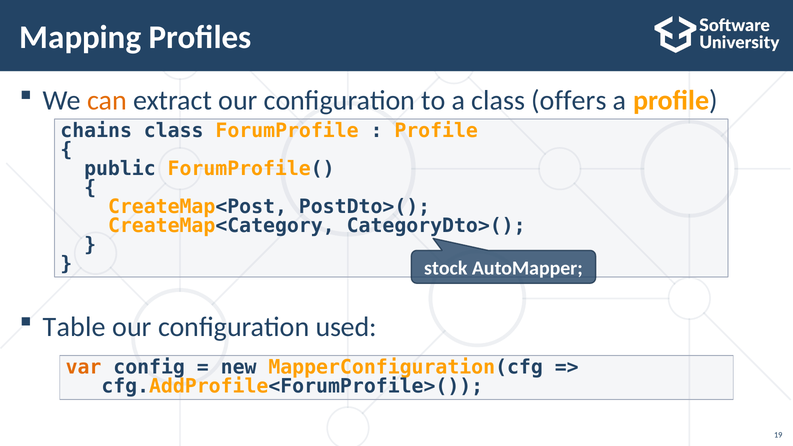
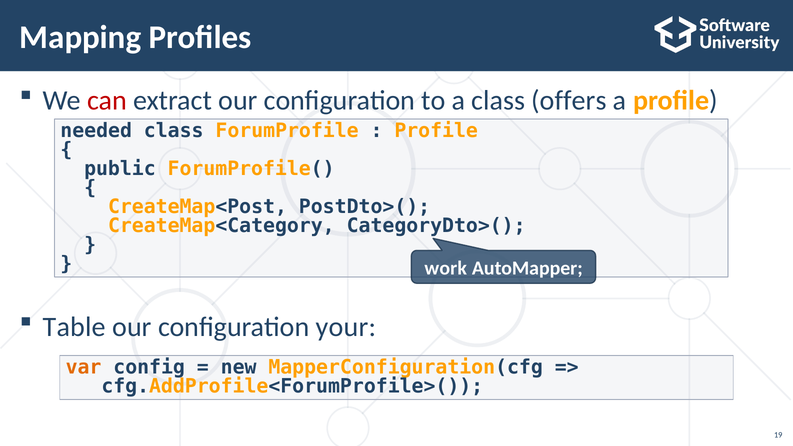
can colour: orange -> red
chains: chains -> needed
stock: stock -> work
used: used -> your
